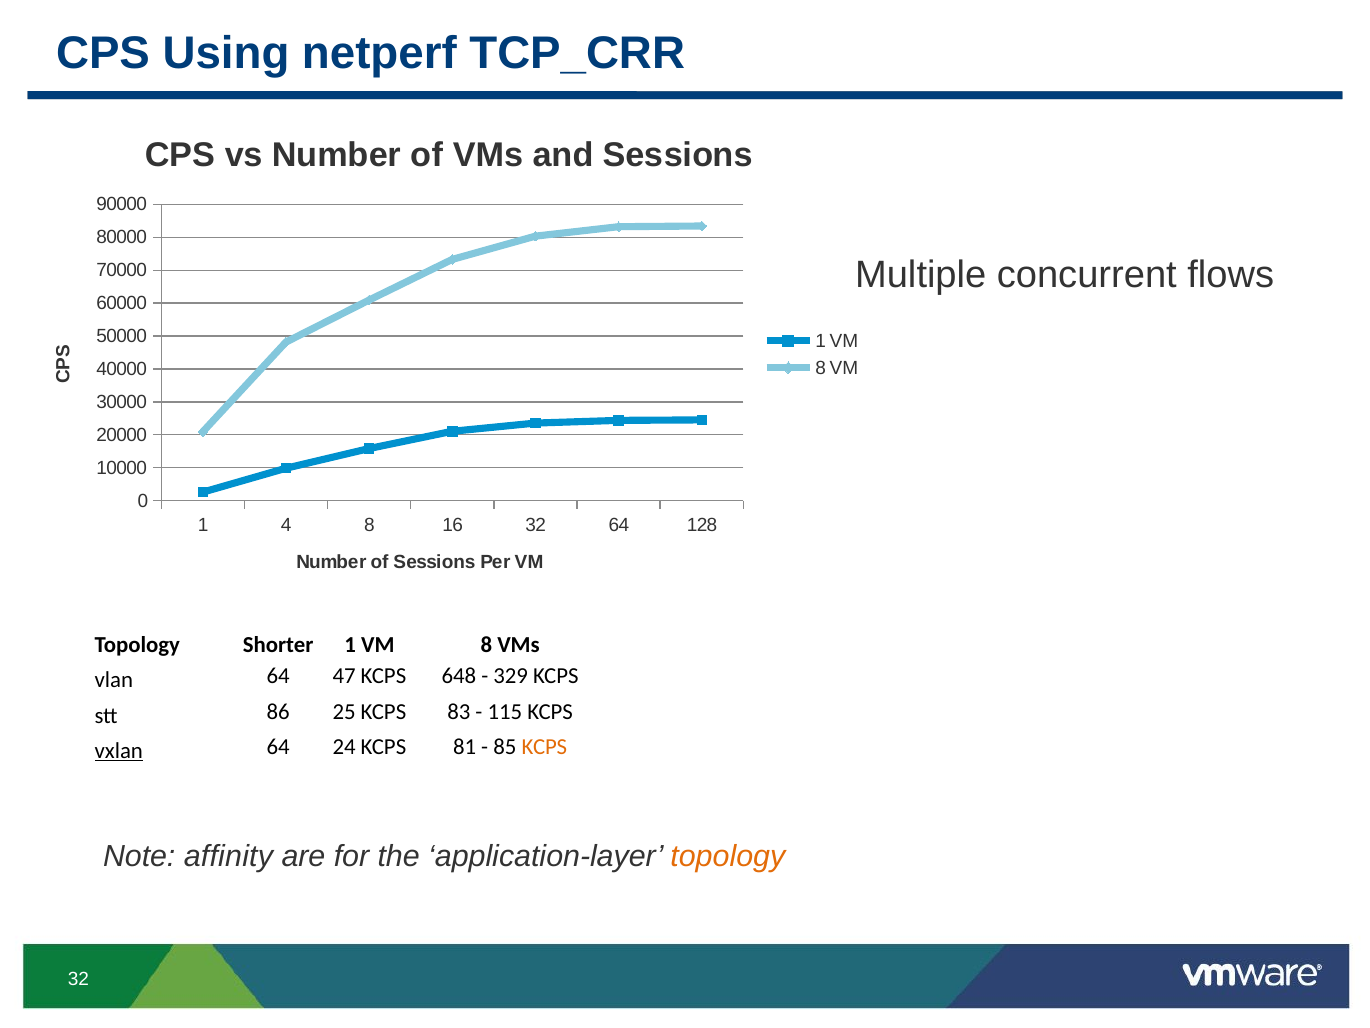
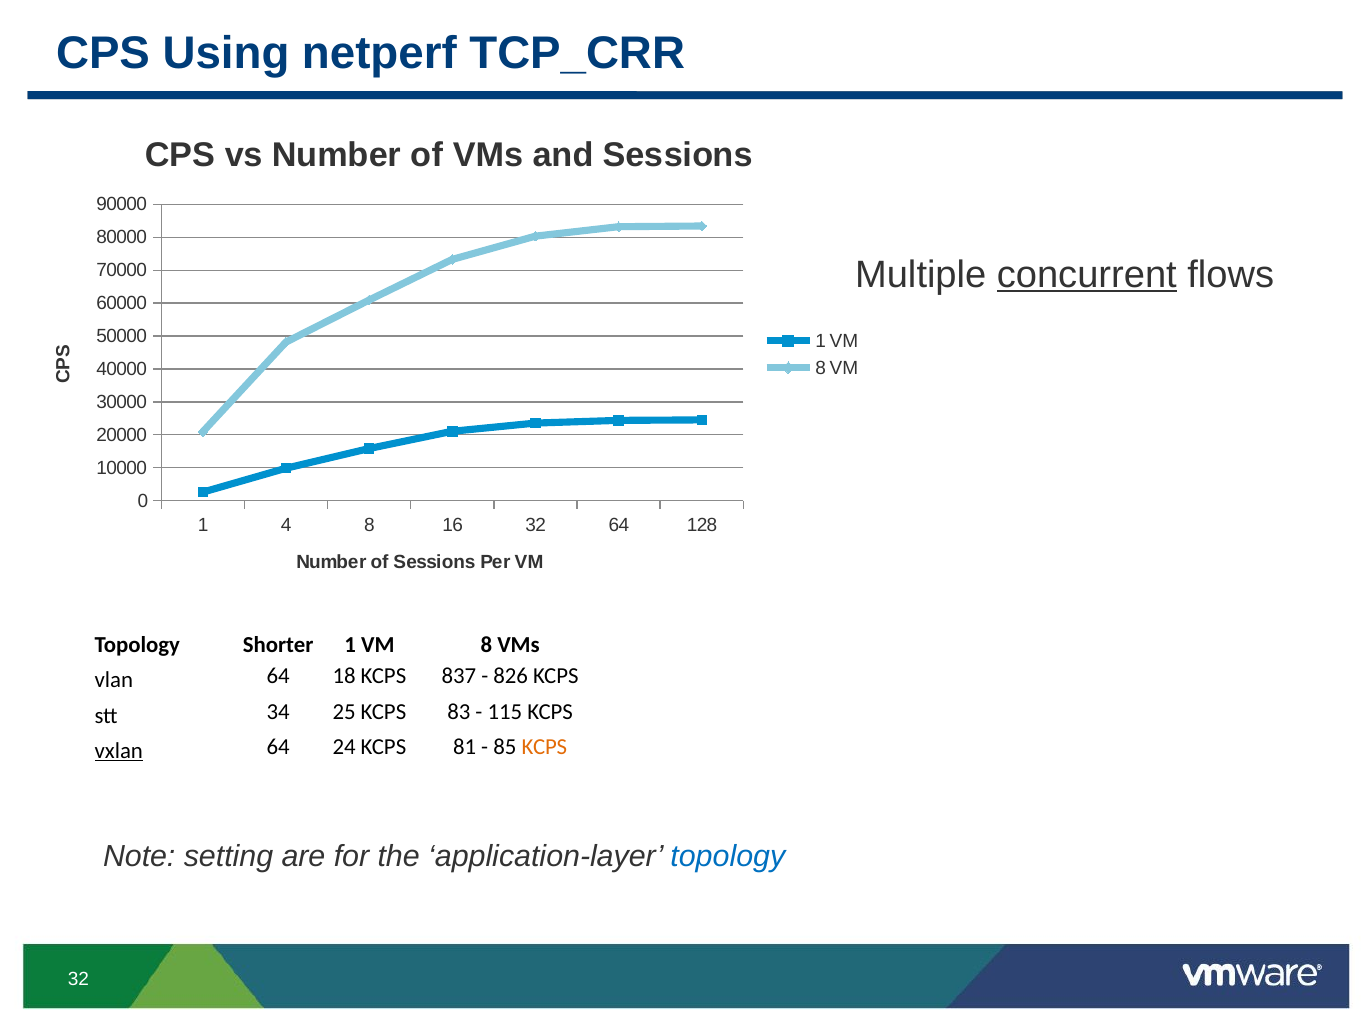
concurrent underline: none -> present
47: 47 -> 18
648: 648 -> 837
329: 329 -> 826
86: 86 -> 34
affinity: affinity -> setting
topology at (728, 856) colour: orange -> blue
